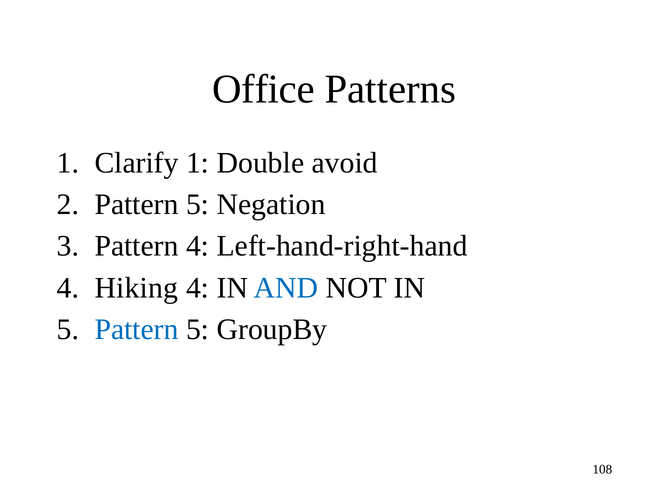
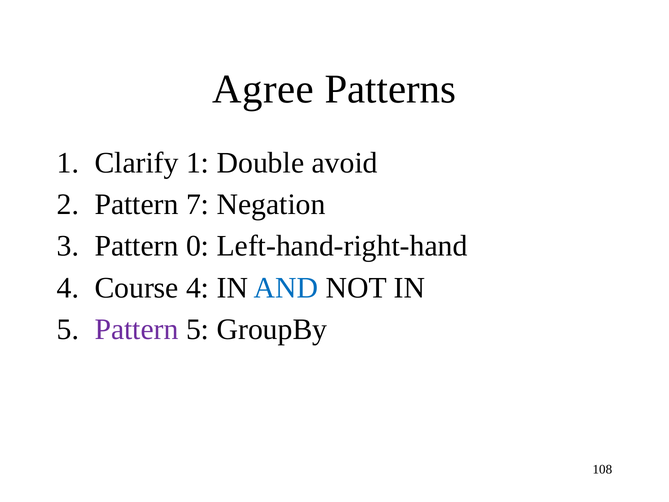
Office: Office -> Agree
2 Pattern 5: 5 -> 7
Pattern 4: 4 -> 0
Hiking: Hiking -> Course
Pattern at (137, 329) colour: blue -> purple
